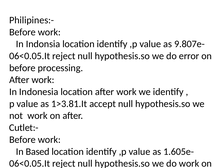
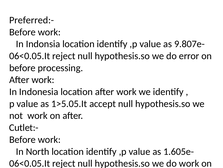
Philipines:-: Philipines:- -> Preferred:-
1>3.81.It: 1>3.81.It -> 1>5.05.It
Based: Based -> North
